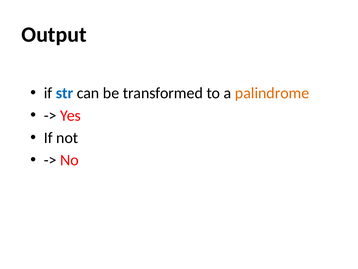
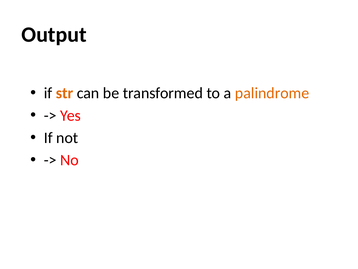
str colour: blue -> orange
